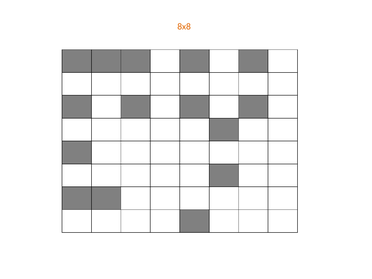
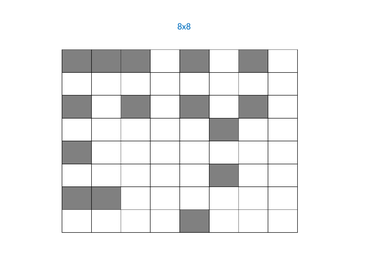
8x8 colour: orange -> blue
